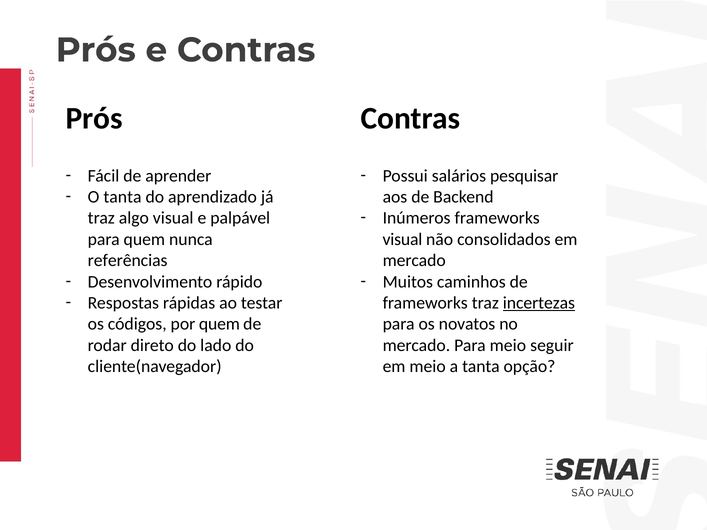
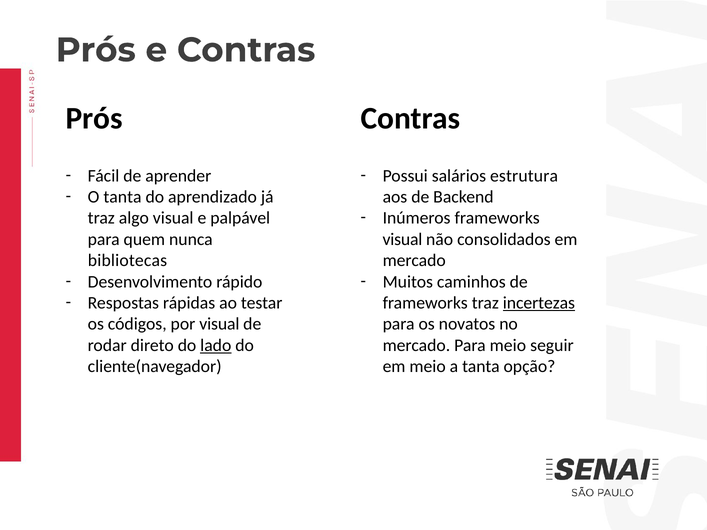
pesquisar: pesquisar -> estrutura
referências: referências -> bibliotecas
por quem: quem -> visual
lado underline: none -> present
